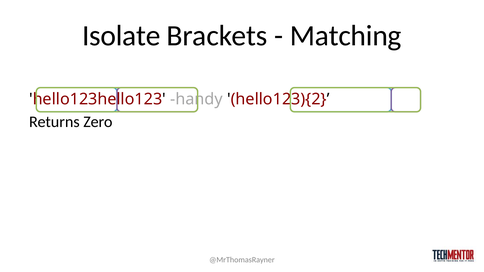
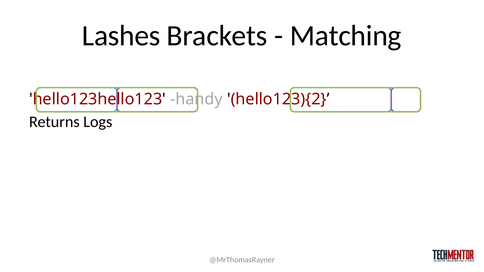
Isolate: Isolate -> Lashes
Zero: Zero -> Logs
